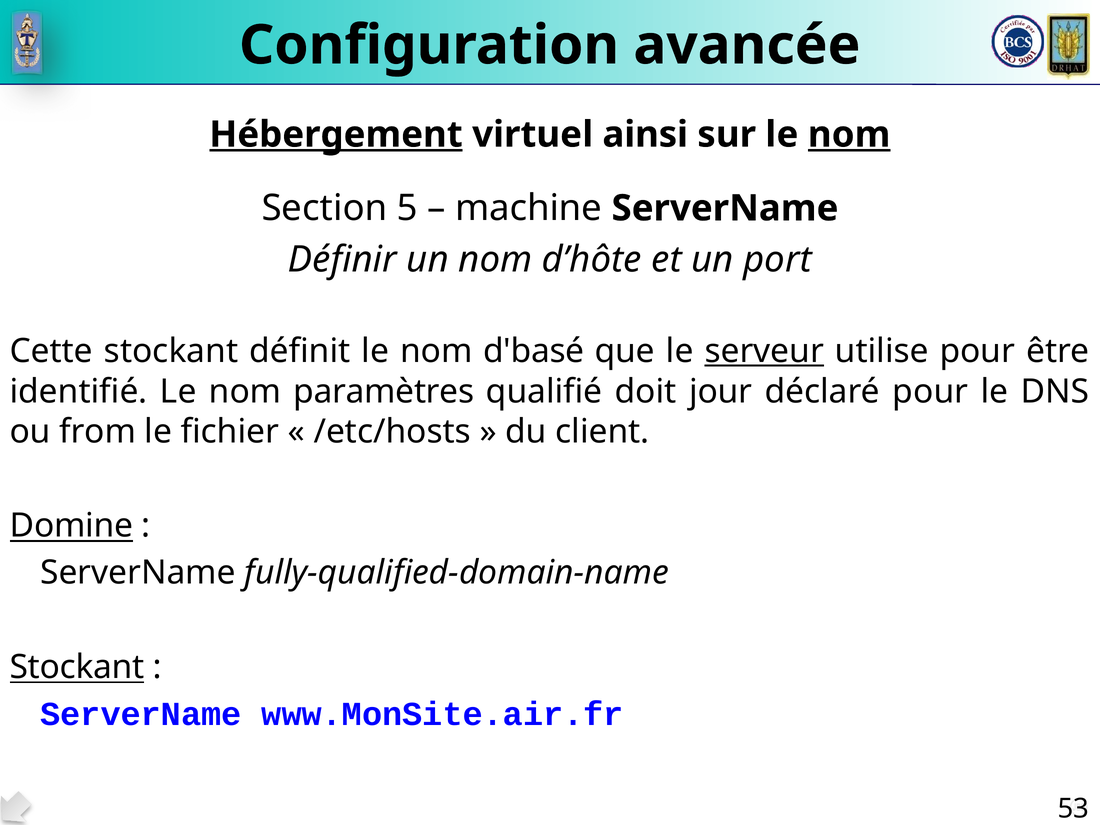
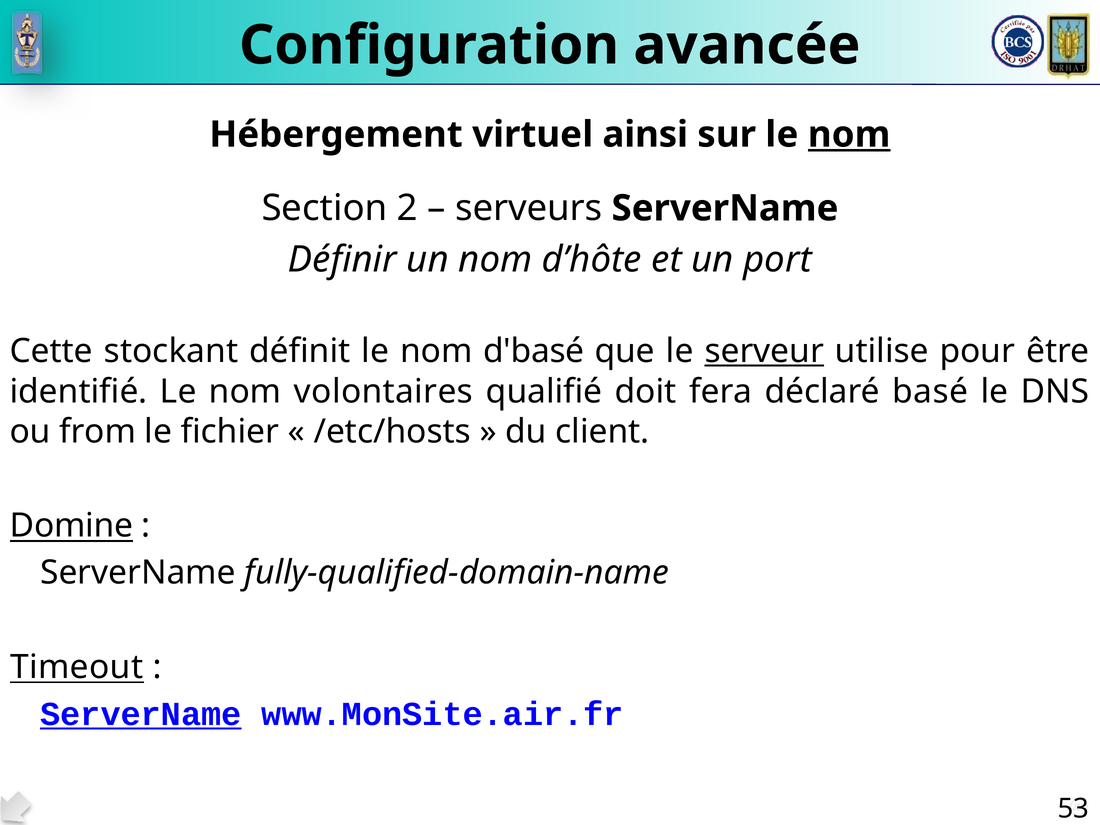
Hébergement underline: present -> none
5: 5 -> 2
machine: machine -> serveurs
paramètres: paramètres -> volontaires
jour: jour -> fera
déclaré pour: pour -> basé
Stockant at (77, 667): Stockant -> Timeout
ServerName at (141, 714) underline: none -> present
